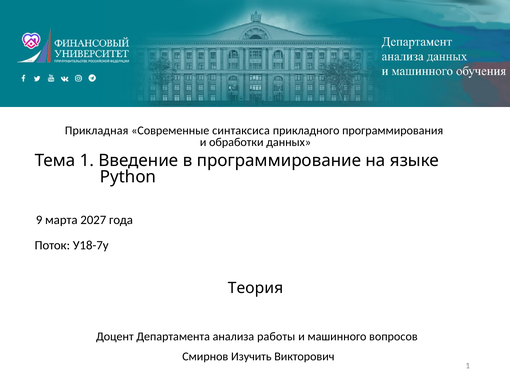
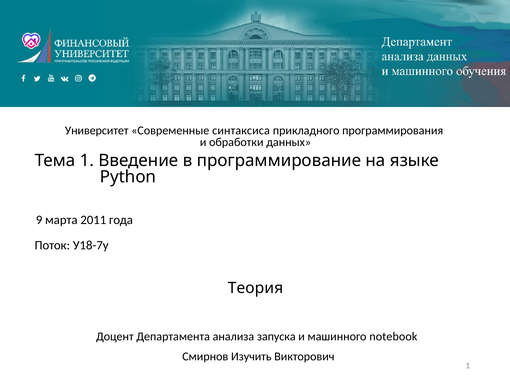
Прикладная: Прикладная -> Университет
2027: 2027 -> 2011
работы: работы -> запуска
вопросов: вопросов -> notebook
